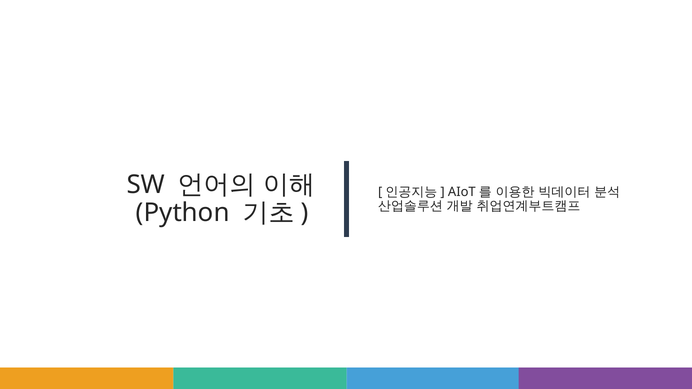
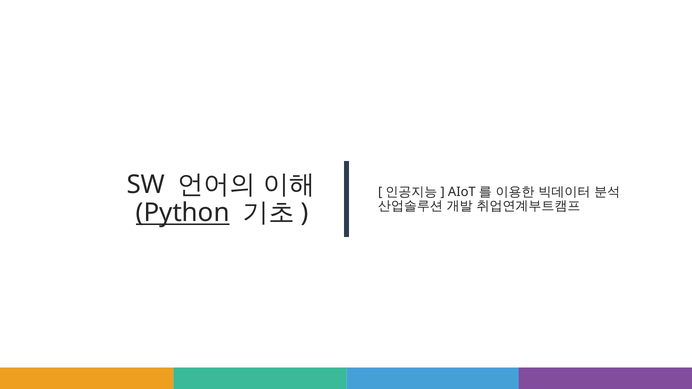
Python underline: none -> present
